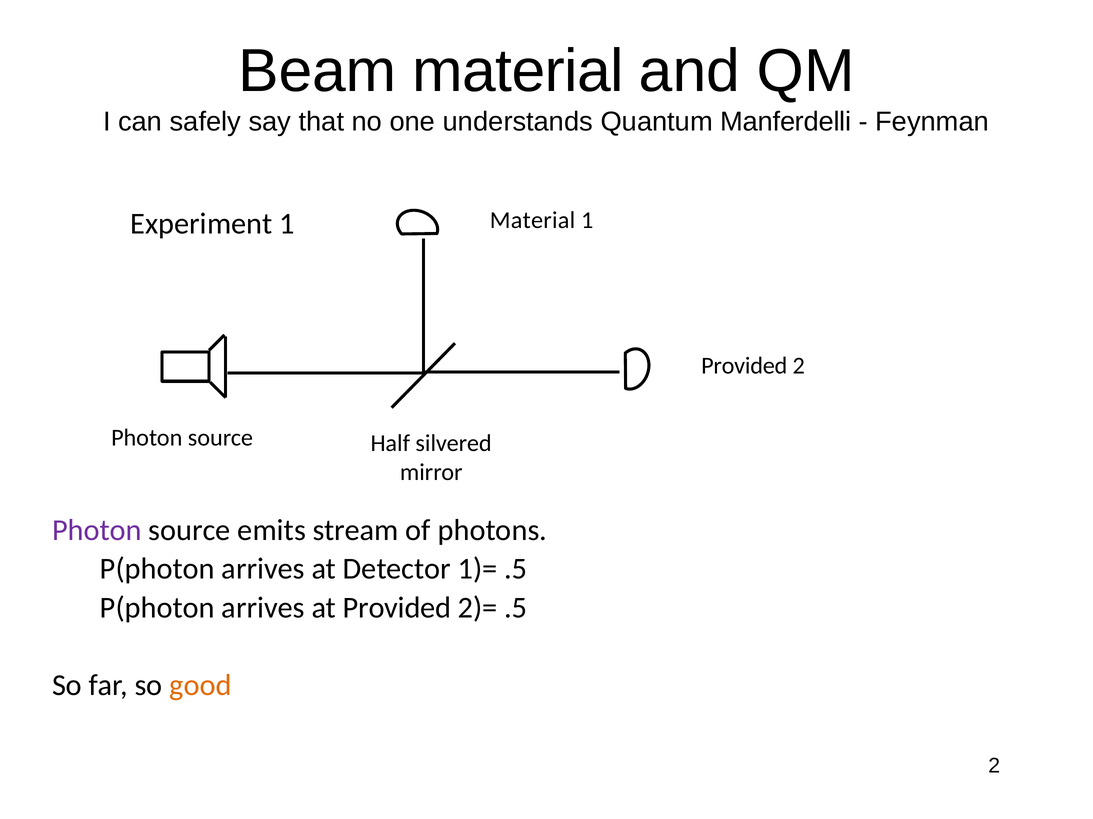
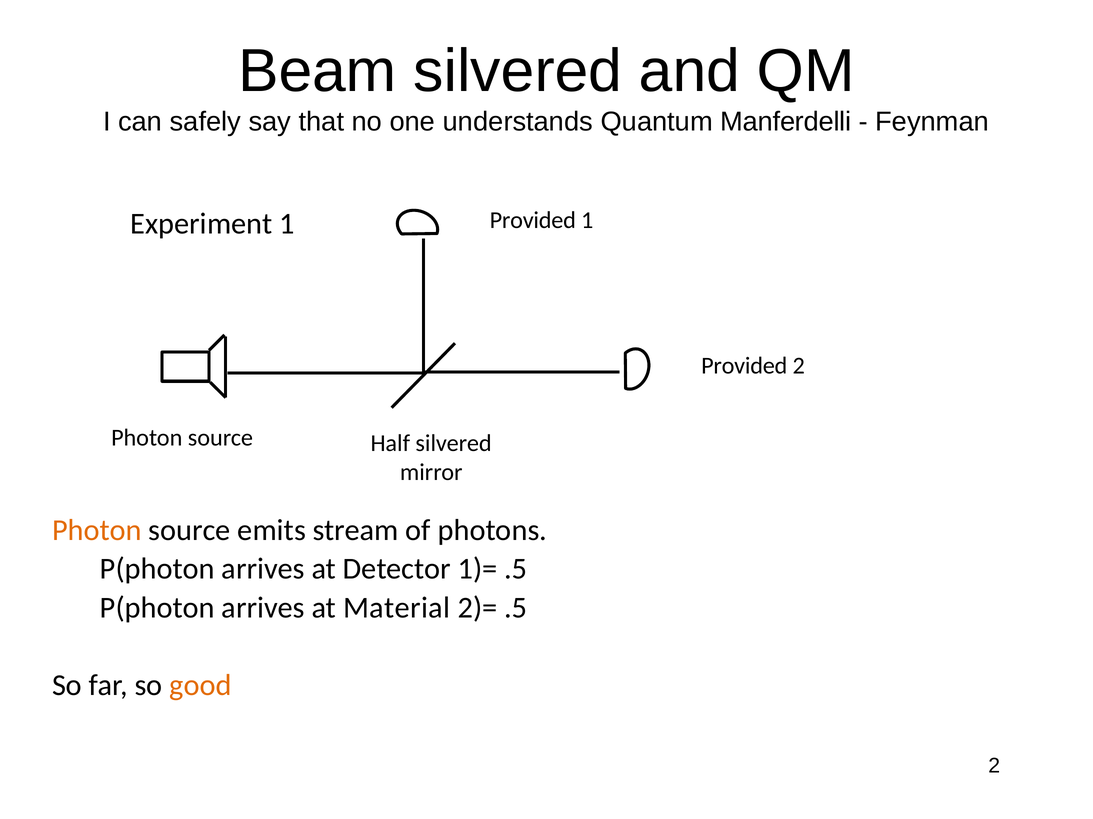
Beam material: material -> silvered
Material at (533, 221): Material -> Provided
Photon at (97, 530) colour: purple -> orange
at Provided: Provided -> Material
